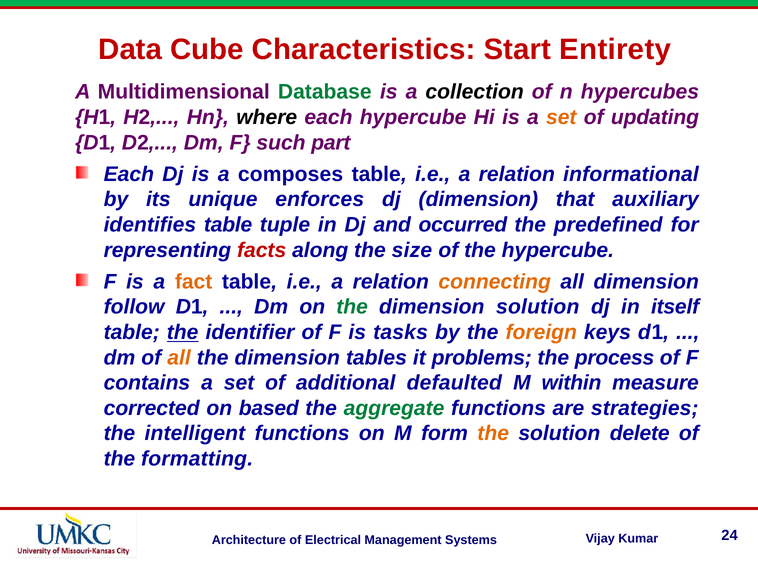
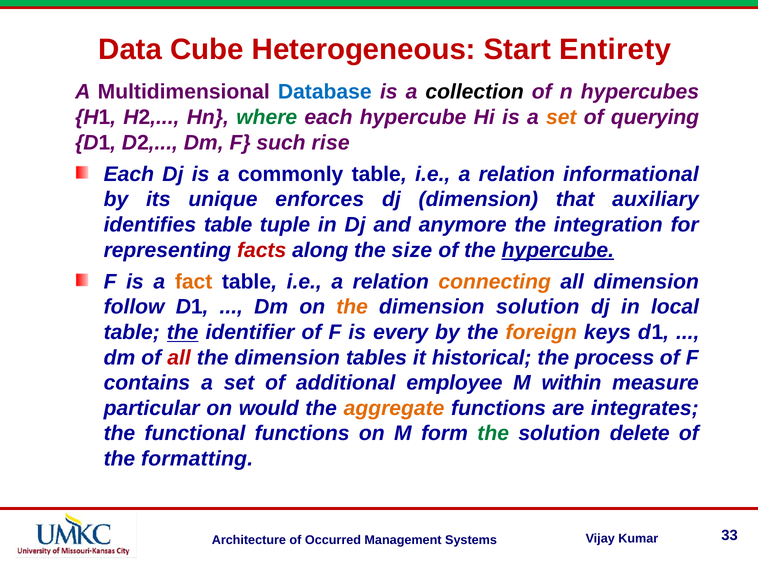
Characteristics: Characteristics -> Heterogeneous
Database colour: green -> blue
where colour: black -> green
updating: updating -> querying
part: part -> rise
composes: composes -> commonly
occurred: occurred -> anymore
predefined: predefined -> integration
hypercube at (558, 250) underline: none -> present
the at (352, 307) colour: green -> orange
itself: itself -> local
tasks: tasks -> every
all at (179, 357) colour: orange -> red
problems: problems -> historical
defaulted: defaulted -> employee
corrected: corrected -> particular
based: based -> would
aggregate colour: green -> orange
strategies: strategies -> integrates
intelligent: intelligent -> functional
the at (493, 433) colour: orange -> green
Electrical: Electrical -> Occurred
24: 24 -> 33
